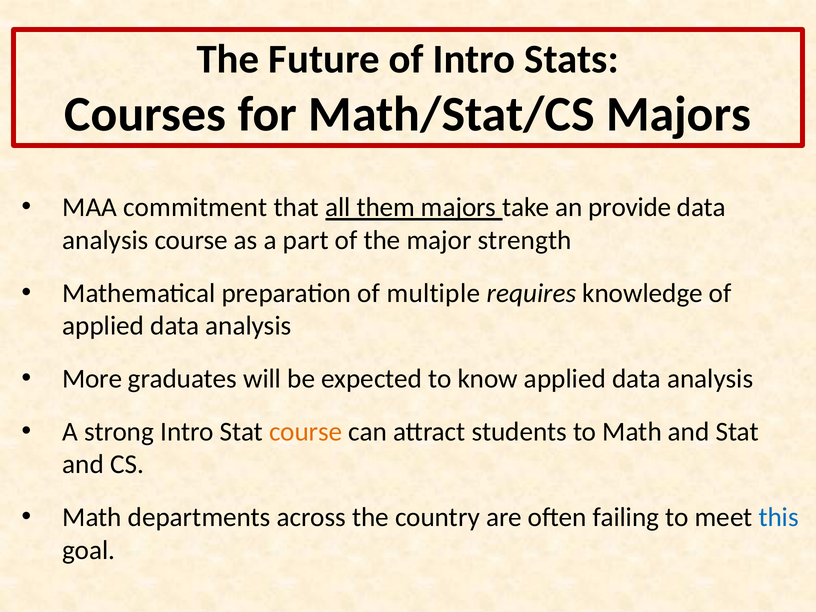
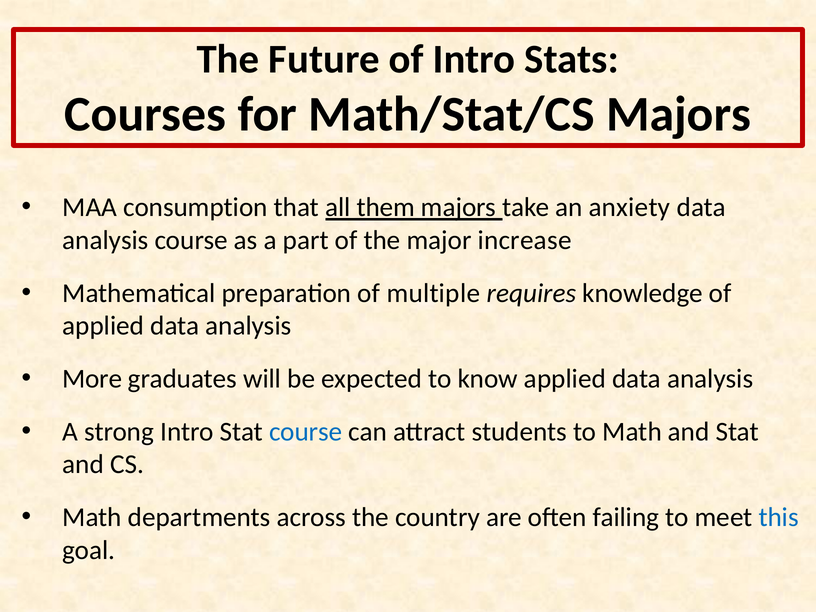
commitment: commitment -> consumption
provide: provide -> anxiety
strength: strength -> increase
course at (306, 432) colour: orange -> blue
